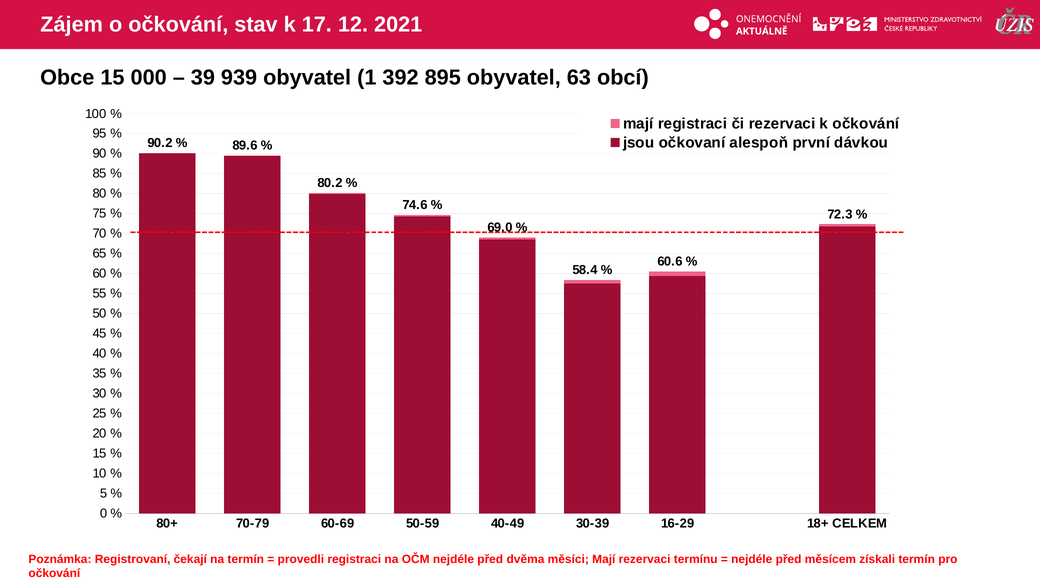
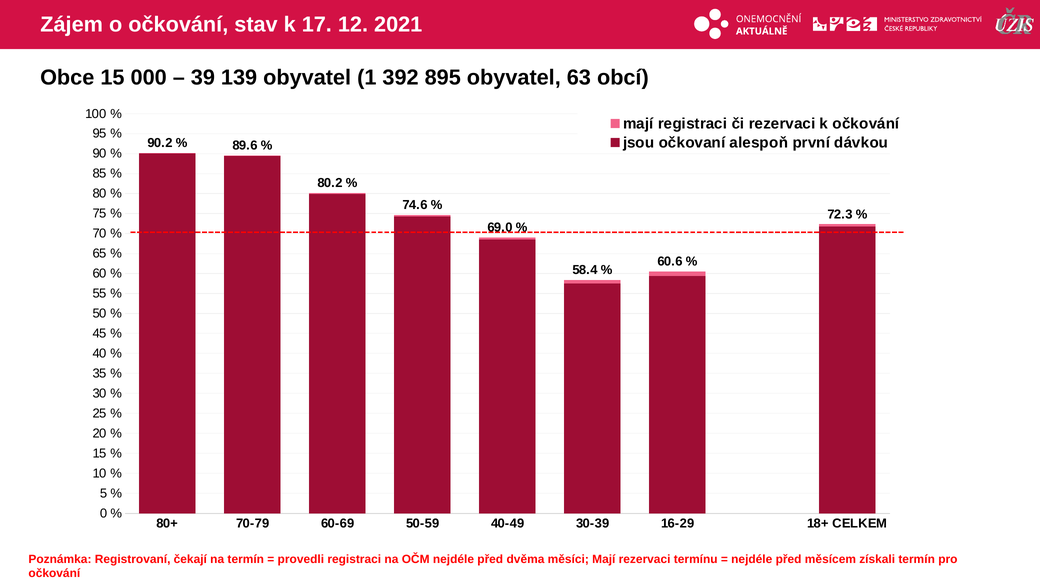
939: 939 -> 139
